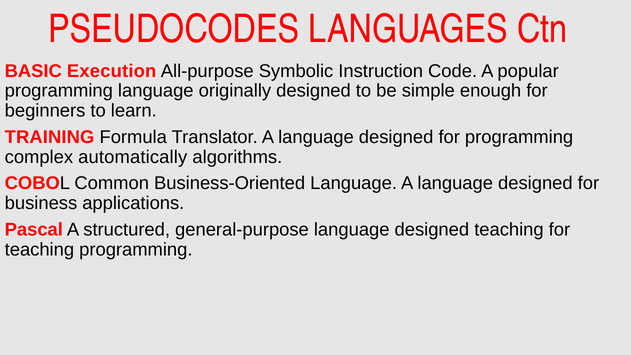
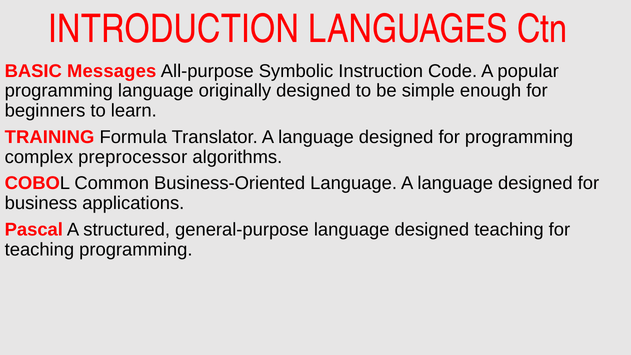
PSEUDOCODES: PSEUDOCODES -> INTRODUCTION
Execution: Execution -> Messages
automatically: automatically -> preprocessor
